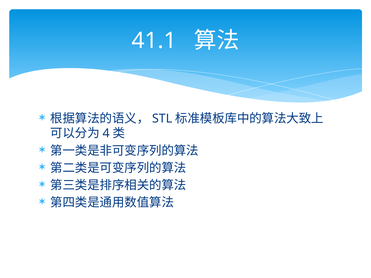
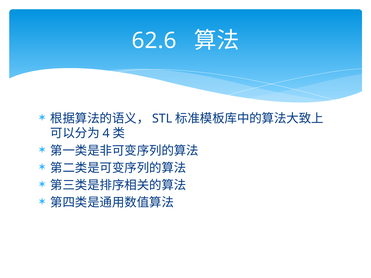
41.1: 41.1 -> 62.6
